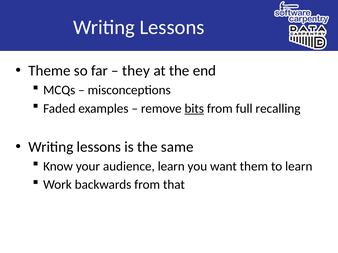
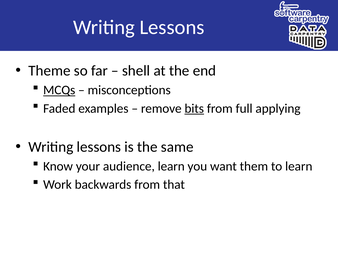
they: they -> shell
MCQs underline: none -> present
recalling: recalling -> applying
